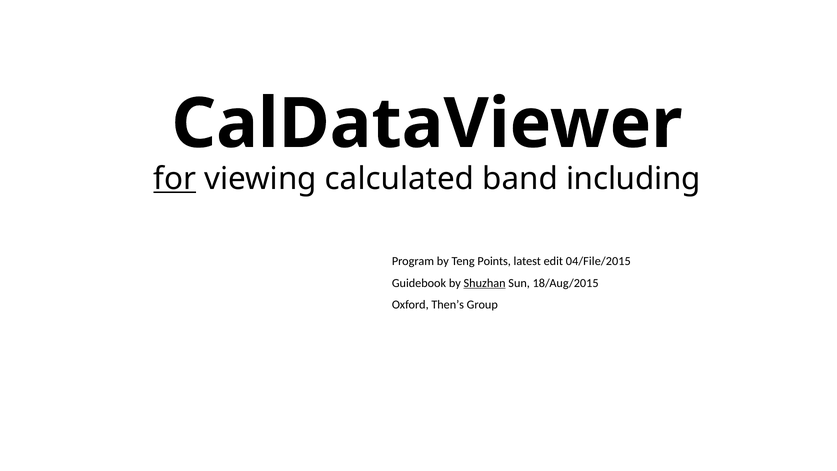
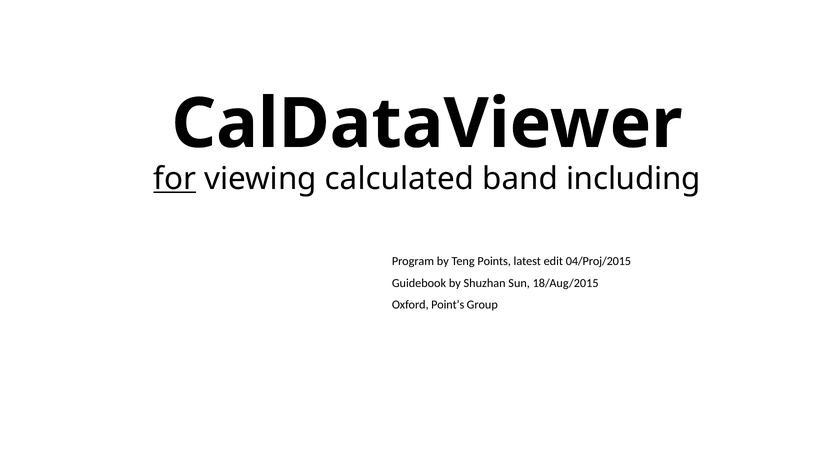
04/File/2015: 04/File/2015 -> 04/Proj/2015
Shuzhan underline: present -> none
Then’s: Then’s -> Point’s
